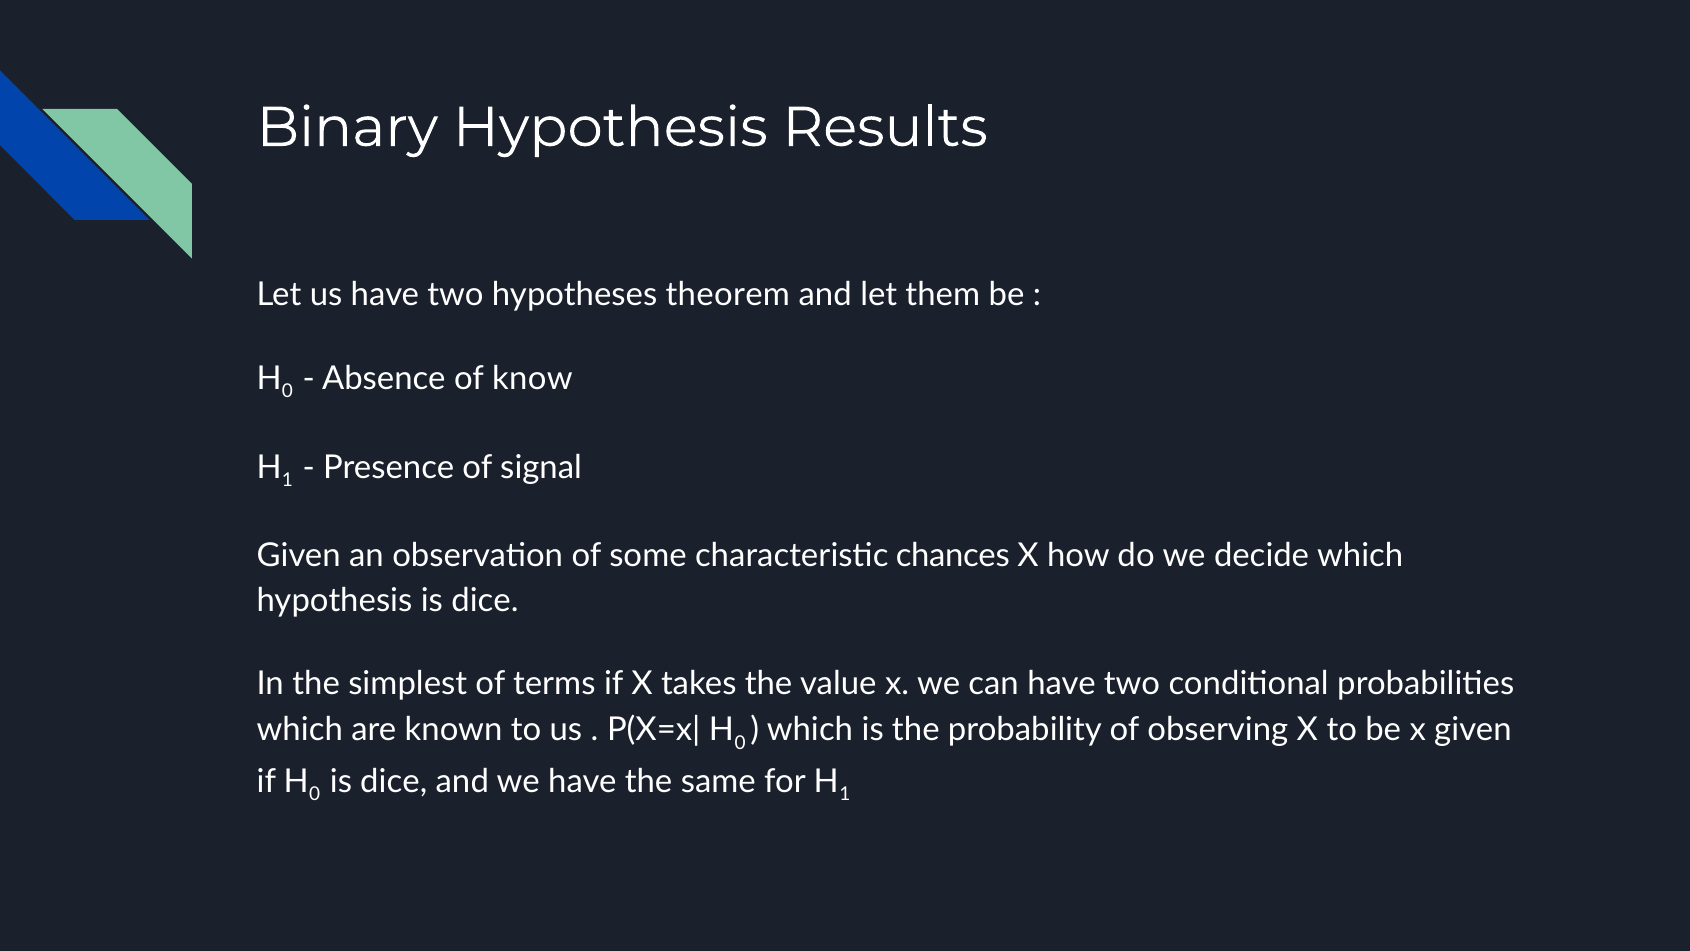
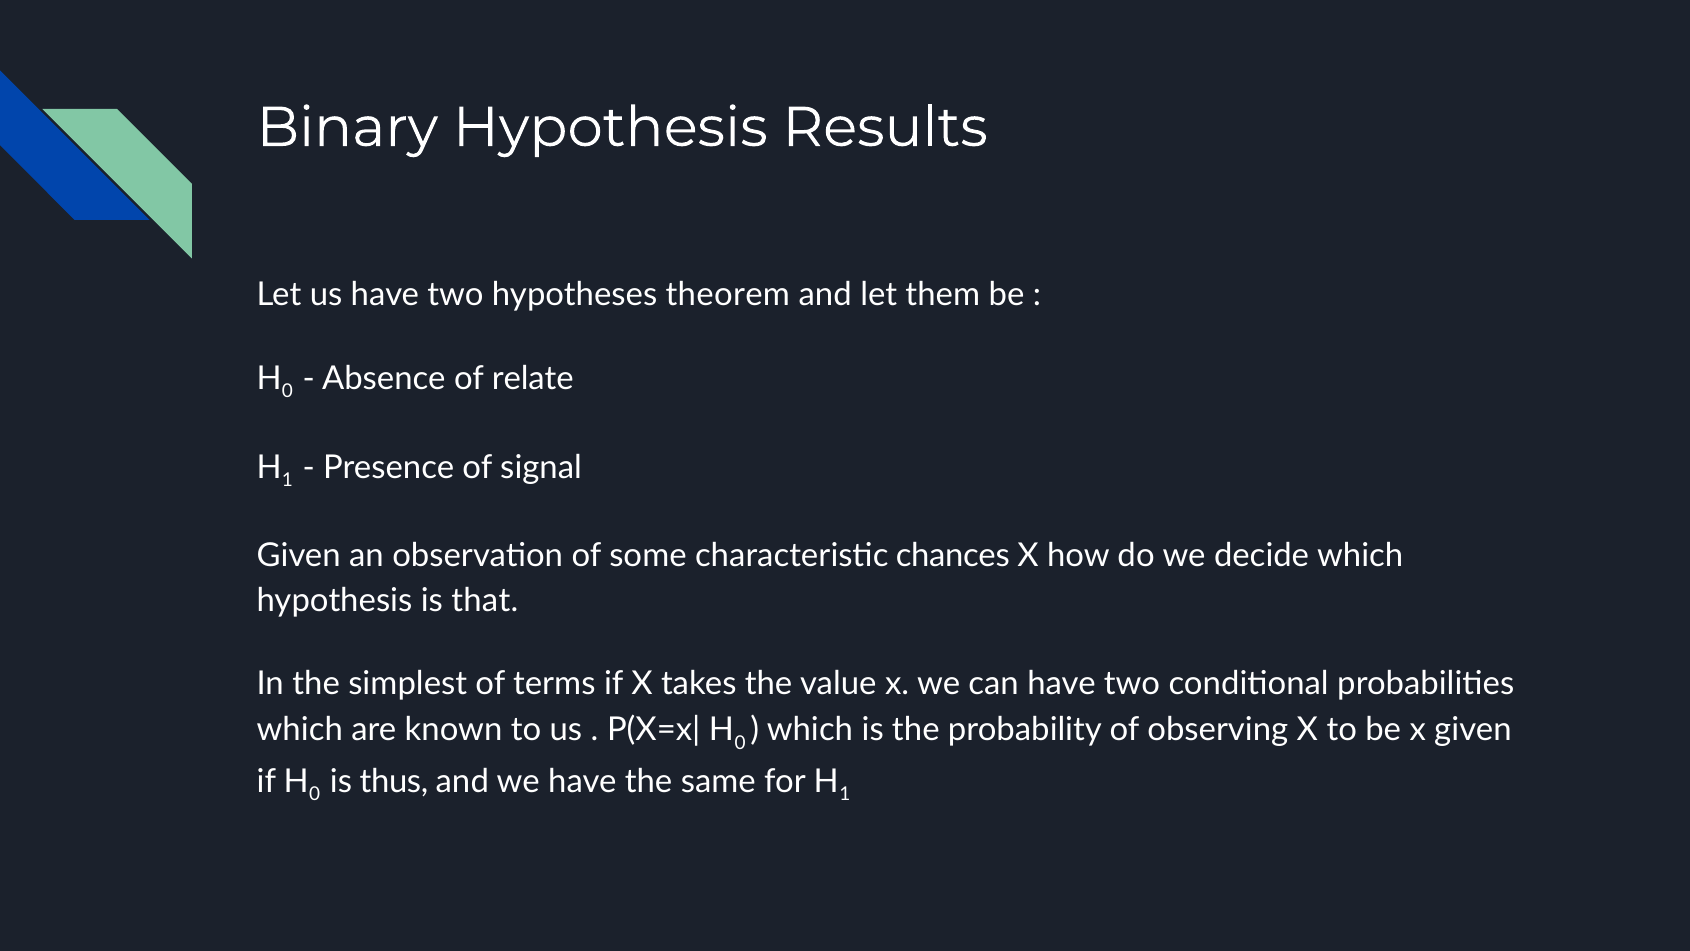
know: know -> relate
hypothesis is dice: dice -> that
dice at (394, 781): dice -> thus
